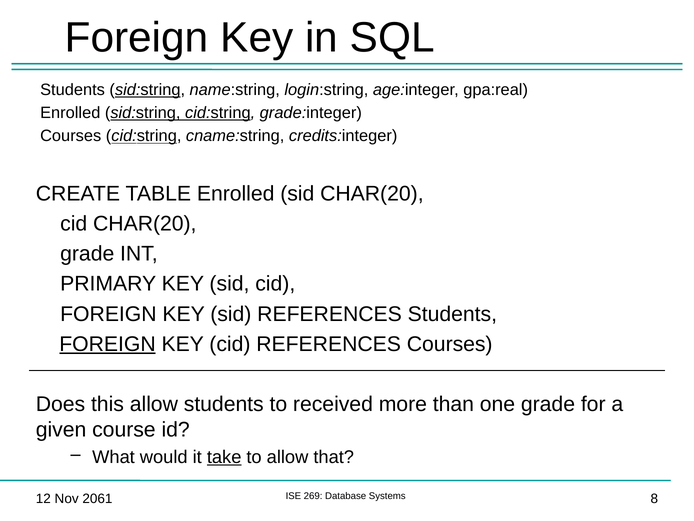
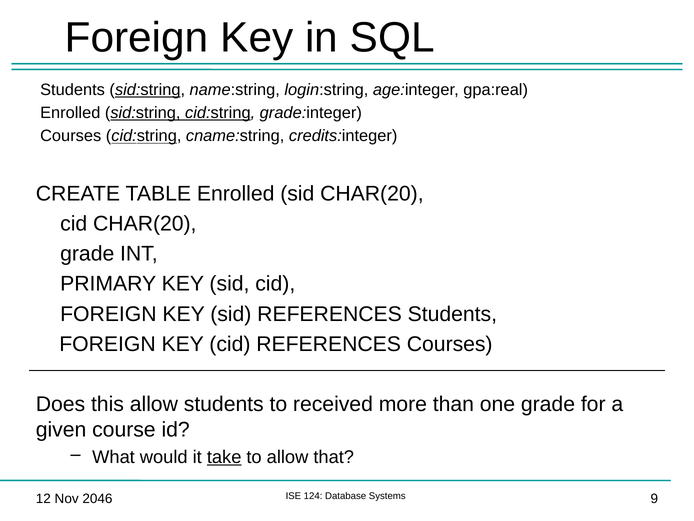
FOREIGN at (108, 344) underline: present -> none
269: 269 -> 124
8: 8 -> 9
2061: 2061 -> 2046
